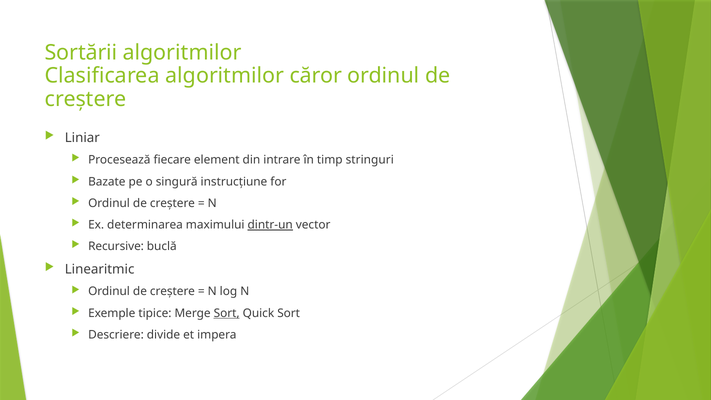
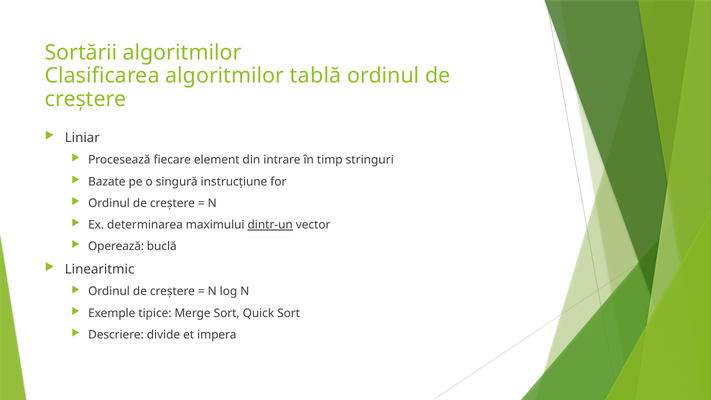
căror: căror -> tablă
Recursive: Recursive -> Operează
Sort at (227, 313) underline: present -> none
